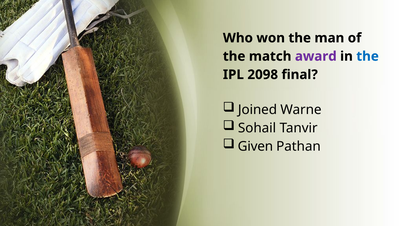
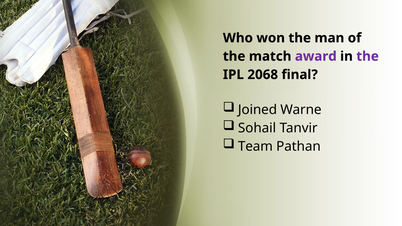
the at (368, 56) colour: blue -> purple
2098: 2098 -> 2068
Given: Given -> Team
